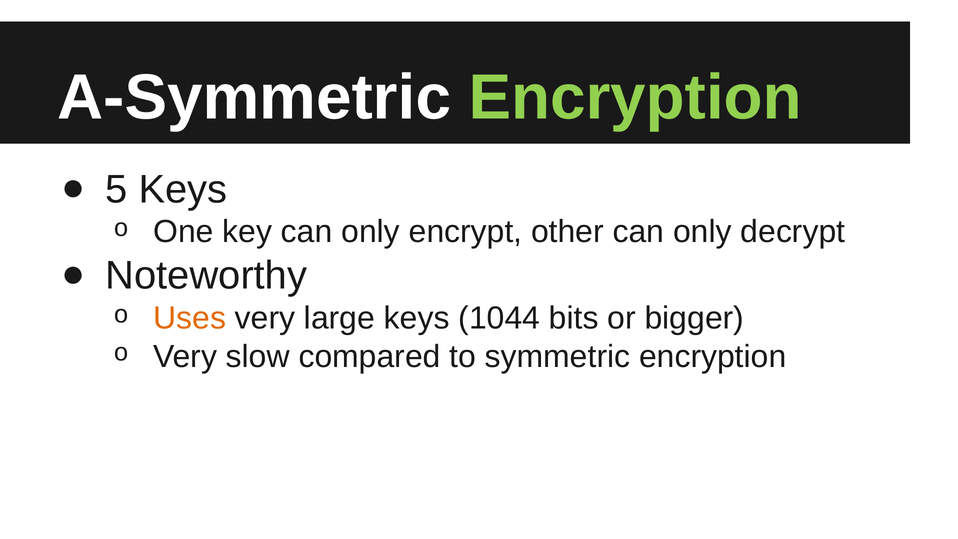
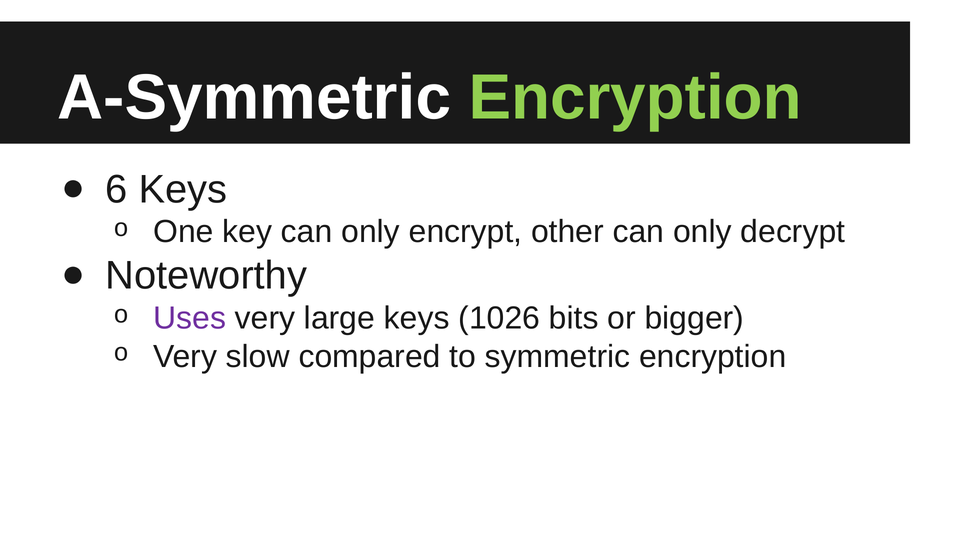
5: 5 -> 6
Uses colour: orange -> purple
1044: 1044 -> 1026
